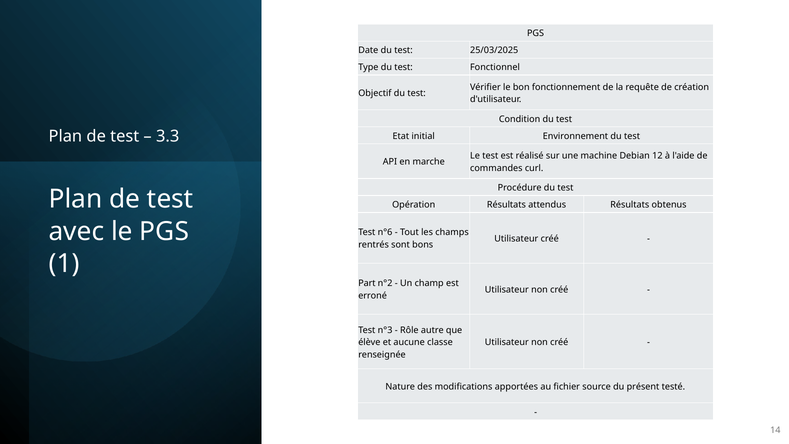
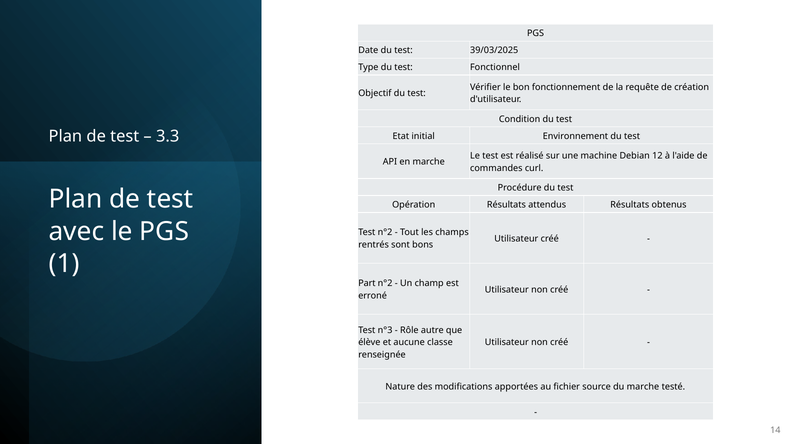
25/03/2025: 25/03/2025 -> 39/03/2025
Test n°6: n°6 -> n°2
du présent: présent -> marche
